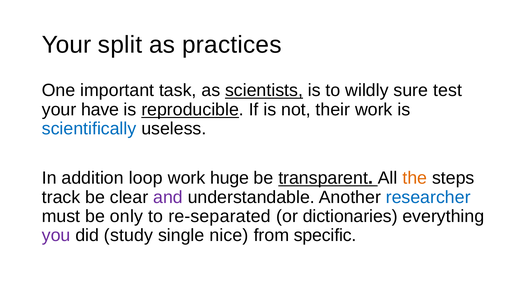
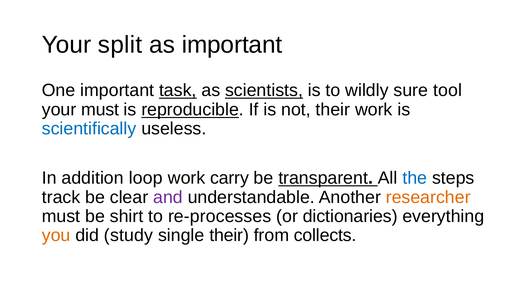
as practices: practices -> important
task underline: none -> present
test: test -> tool
your have: have -> must
huge: huge -> carry
the colour: orange -> blue
researcher colour: blue -> orange
only: only -> shirt
re-separated: re-separated -> re-processes
you colour: purple -> orange
single nice: nice -> their
specific: specific -> collects
